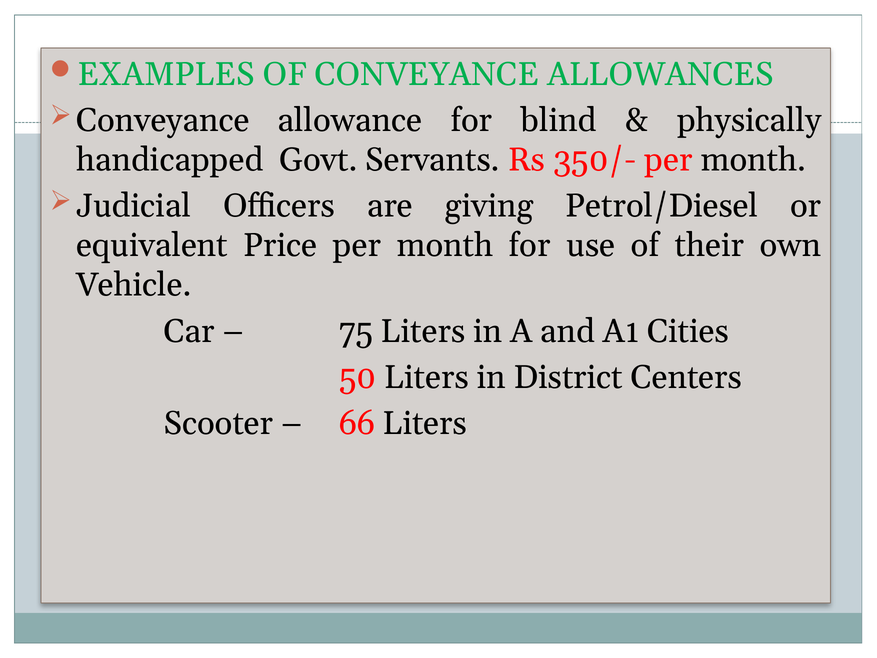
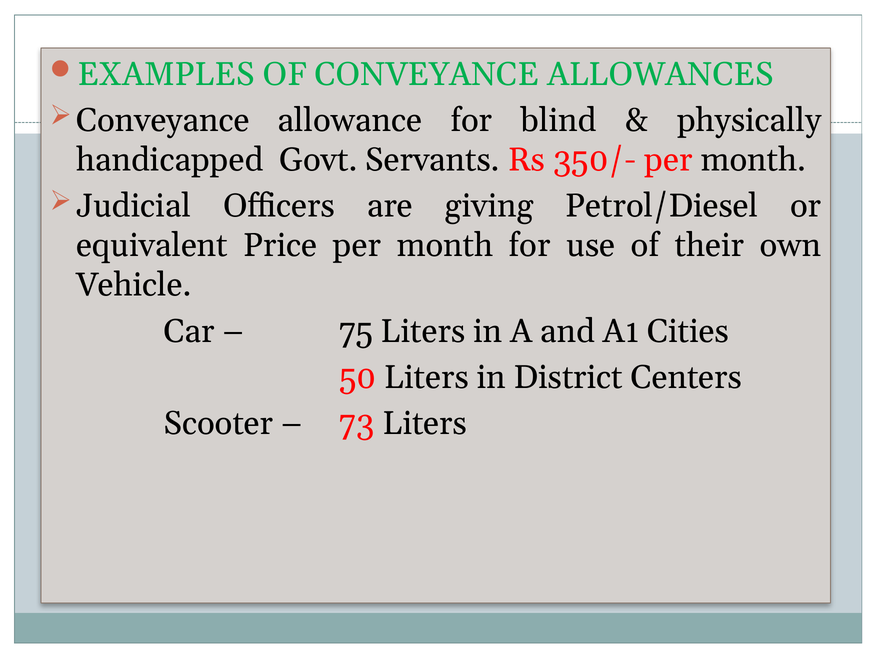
66: 66 -> 73
